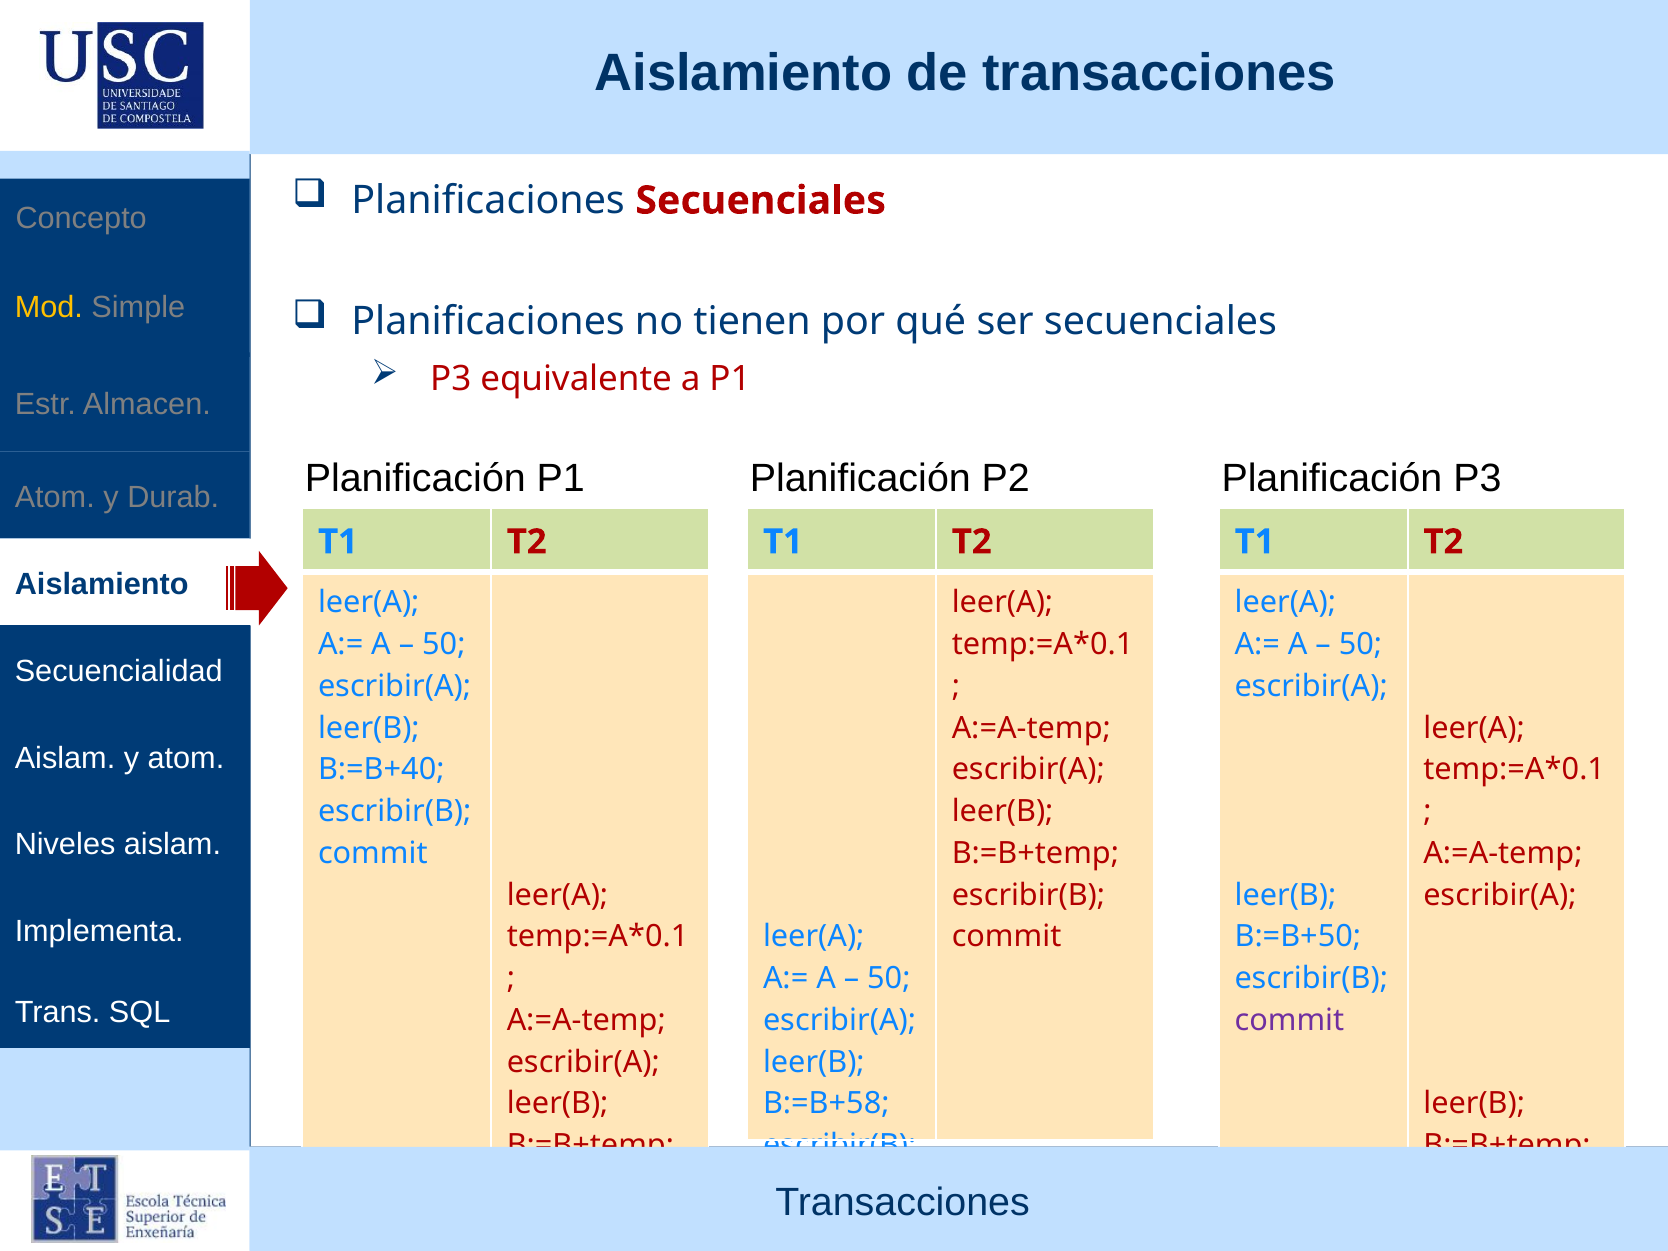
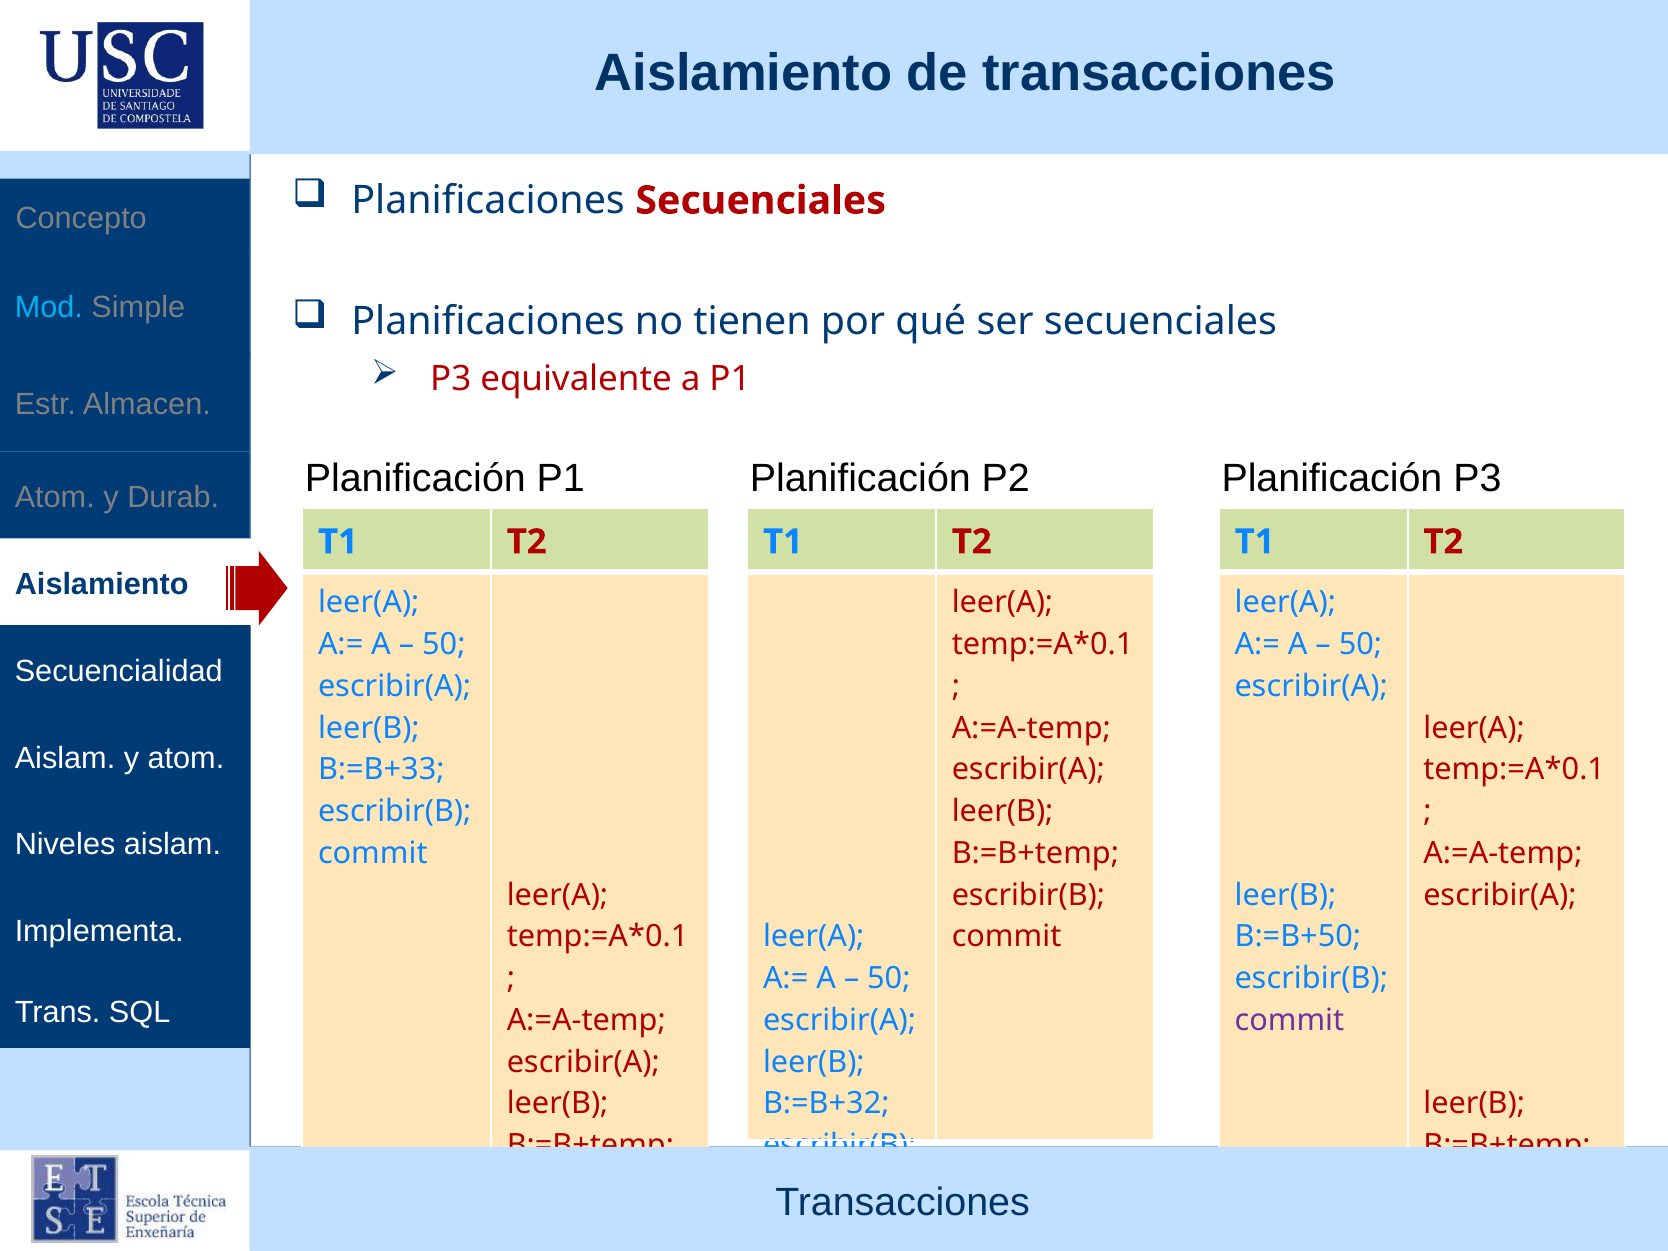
Mod colour: yellow -> light blue
B:=B+40: B:=B+40 -> B:=B+33
B:=B+58: B:=B+58 -> B:=B+32
